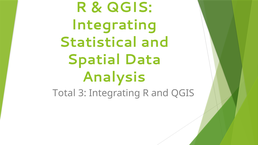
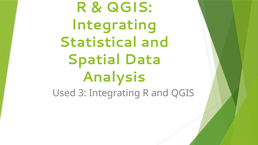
Total: Total -> Used
